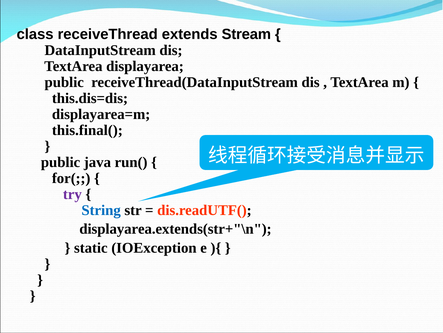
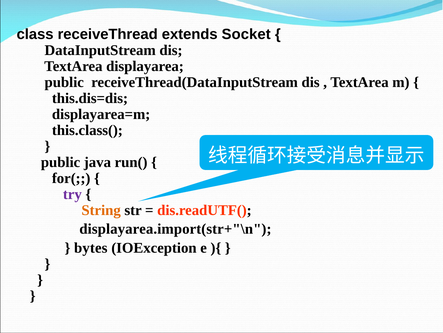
Stream: Stream -> Socket
this.final(: this.final( -> this.class(
String colour: blue -> orange
displayarea.extends(str+"\n: displayarea.extends(str+"\n -> displayarea.import(str+"\n
static: static -> bytes
